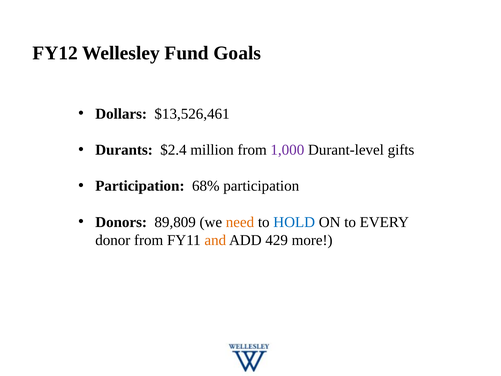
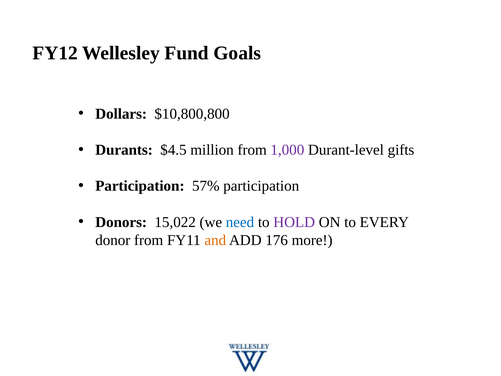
$13,526,461: $13,526,461 -> $10,800,800
$2.4: $2.4 -> $4.5
68%: 68% -> 57%
89,809: 89,809 -> 15,022
need colour: orange -> blue
HOLD colour: blue -> purple
429: 429 -> 176
